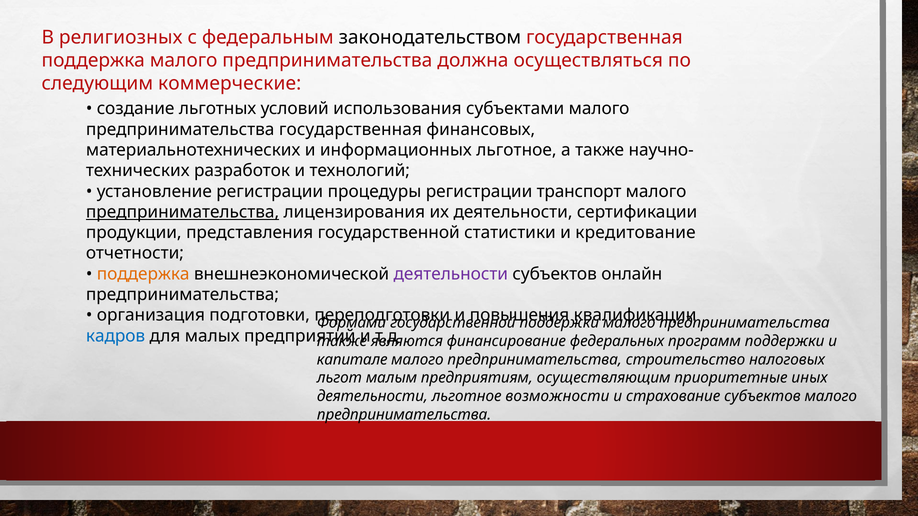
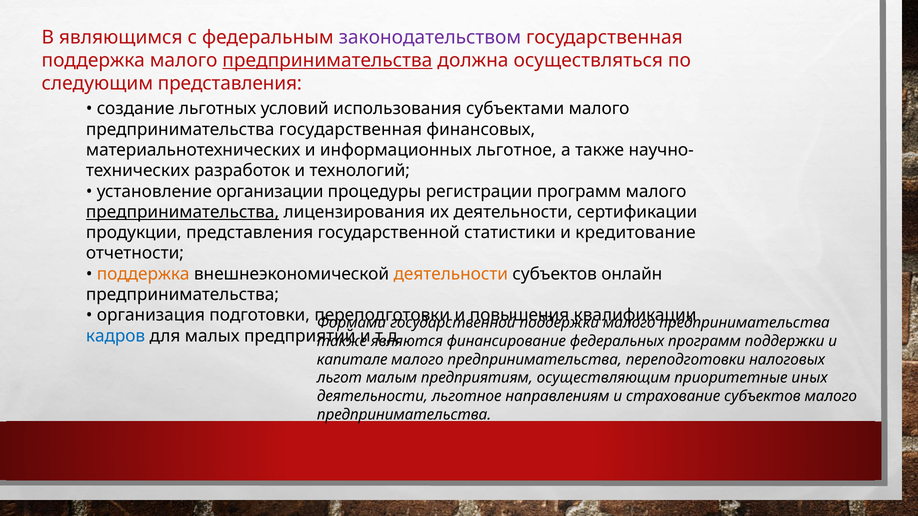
религиозных: религиозных -> являющимся
законодательством colour: black -> purple
предпринимательства at (327, 60) underline: none -> present
следующим коммерческие: коммерческие -> представления
установление регистрации: регистрации -> организации
регистрации транспорт: транспорт -> программ
деятельности at (451, 274) colour: purple -> orange
предпринимательства строительство: строительство -> переподготовки
возможности: возможности -> направлениям
